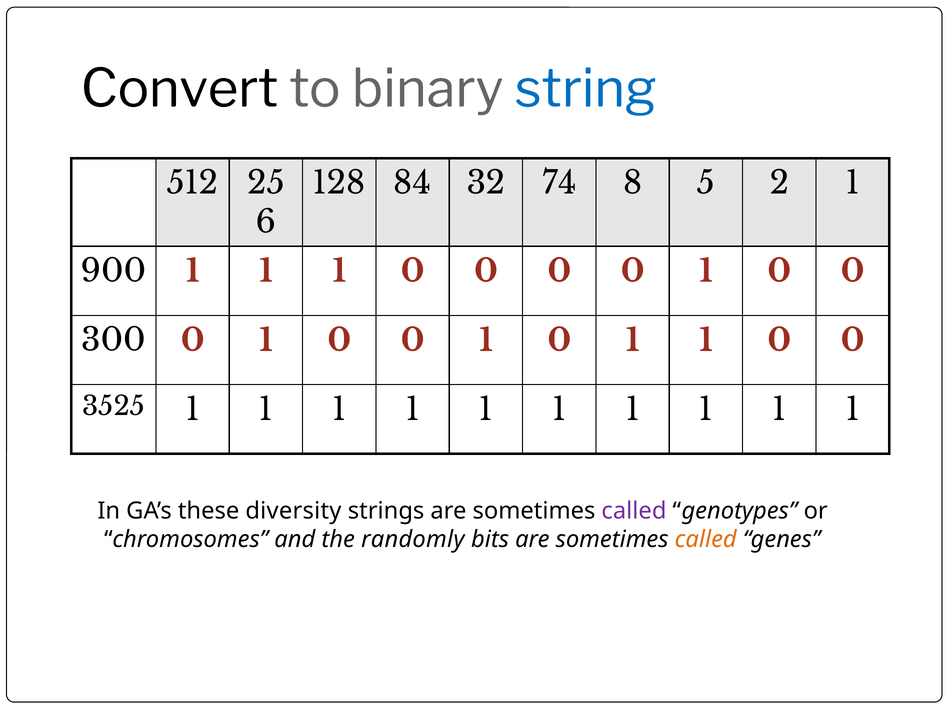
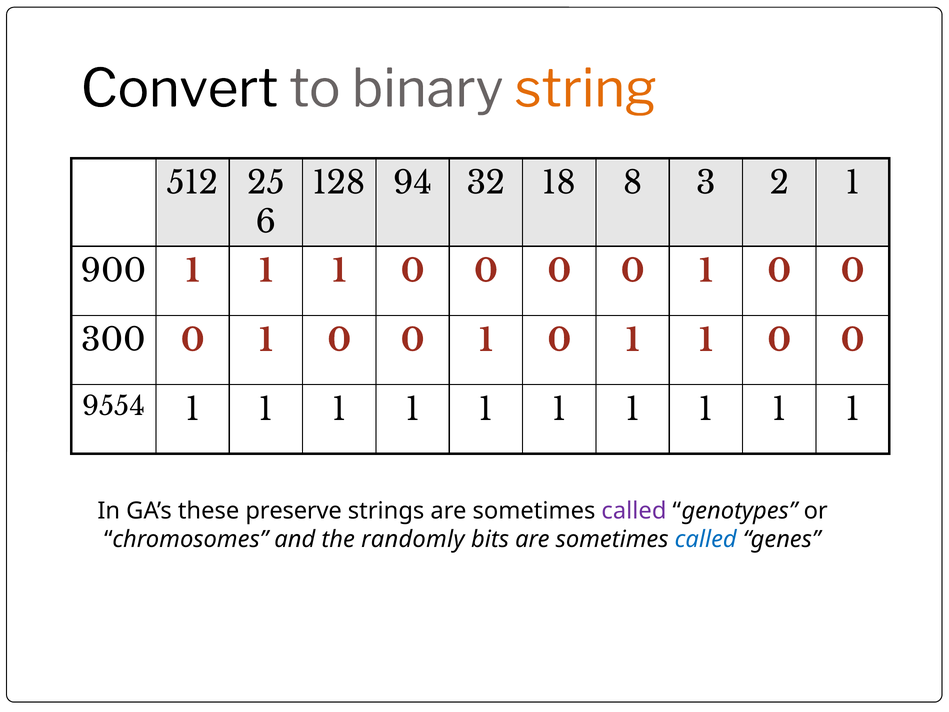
string colour: blue -> orange
84: 84 -> 94
74: 74 -> 18
5: 5 -> 3
3525: 3525 -> 9554
diversity: diversity -> preserve
called at (706, 539) colour: orange -> blue
